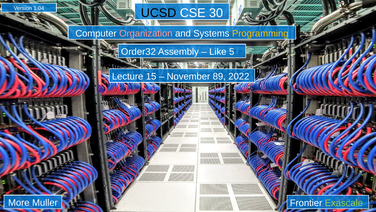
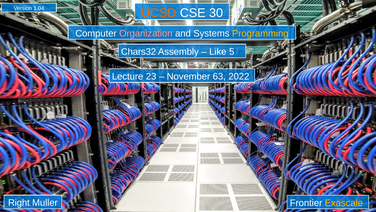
UCSD colour: black -> orange
Order32: Order32 -> Chars32
15: 15 -> 23
89: 89 -> 63
More: More -> Right
Exascale colour: light green -> yellow
